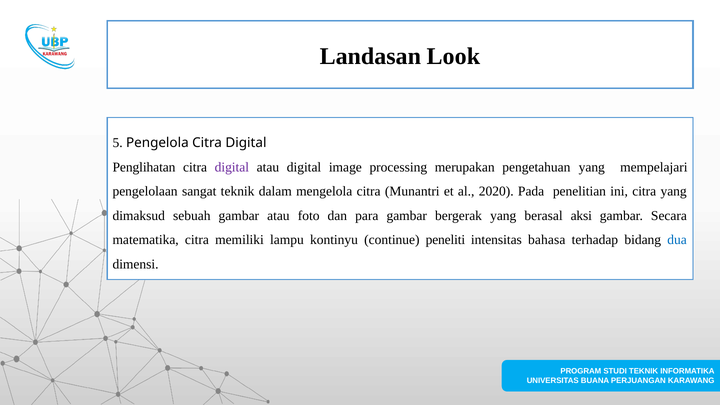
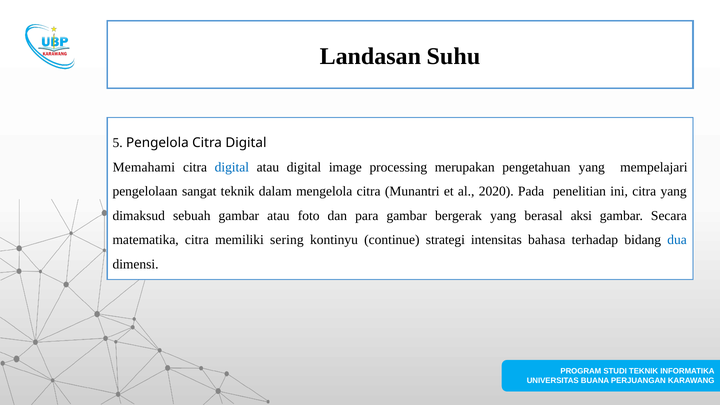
Look: Look -> Suhu
Penglihatan: Penglihatan -> Memahami
digital at (232, 167) colour: purple -> blue
lampu: lampu -> sering
peneliti: peneliti -> strategi
